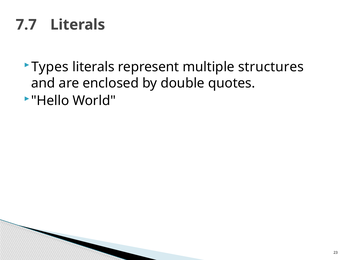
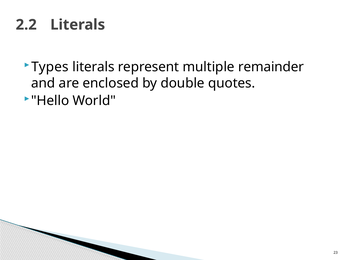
7.7: 7.7 -> 2.2
structures: structures -> remainder
